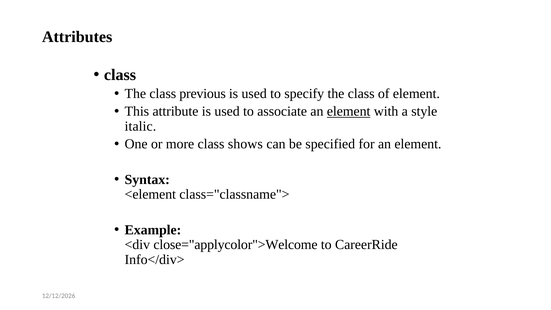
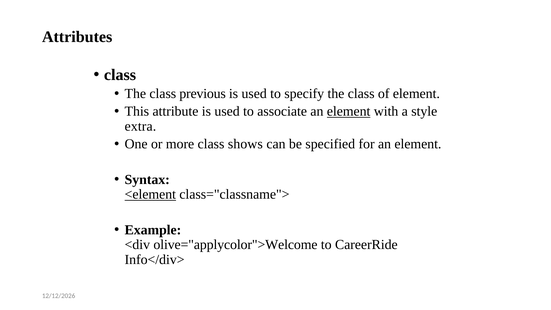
italic: italic -> extra
<element underline: none -> present
close="applycolor">Welcome: close="applycolor">Welcome -> olive="applycolor">Welcome
